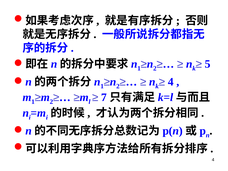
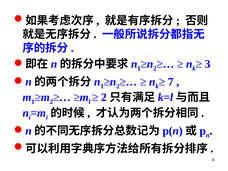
5: 5 -> 3
4 at (171, 82): 4 -> 7
7 at (104, 97): 7 -> 2
